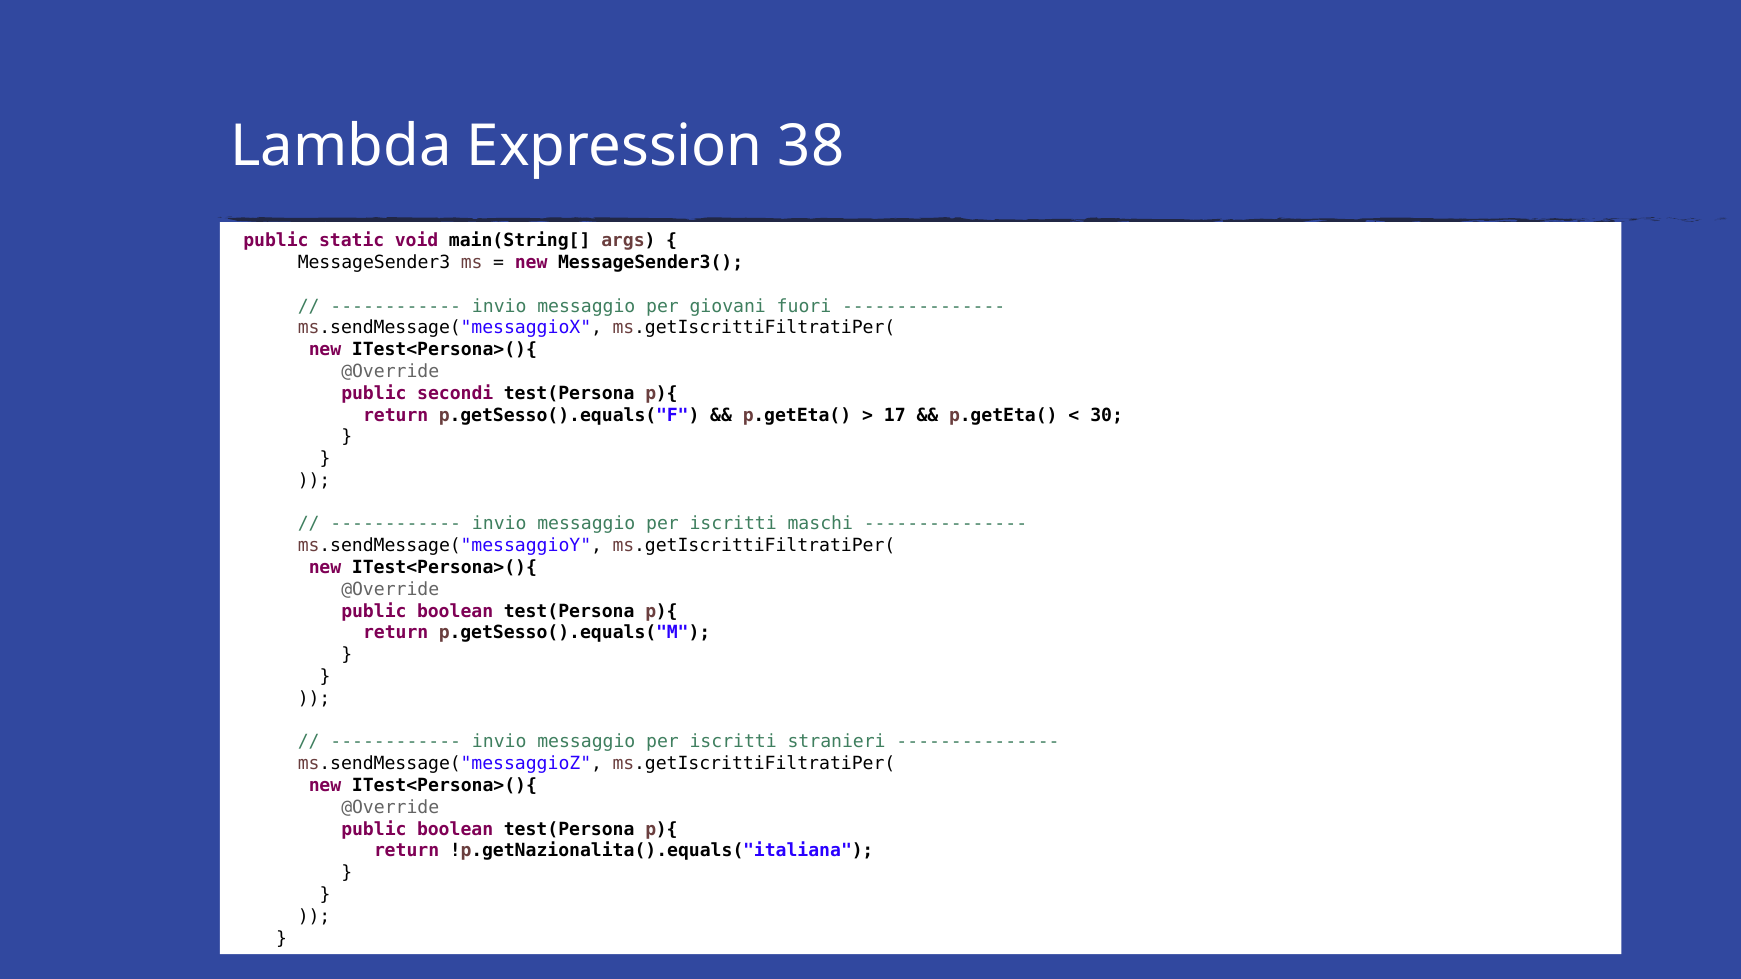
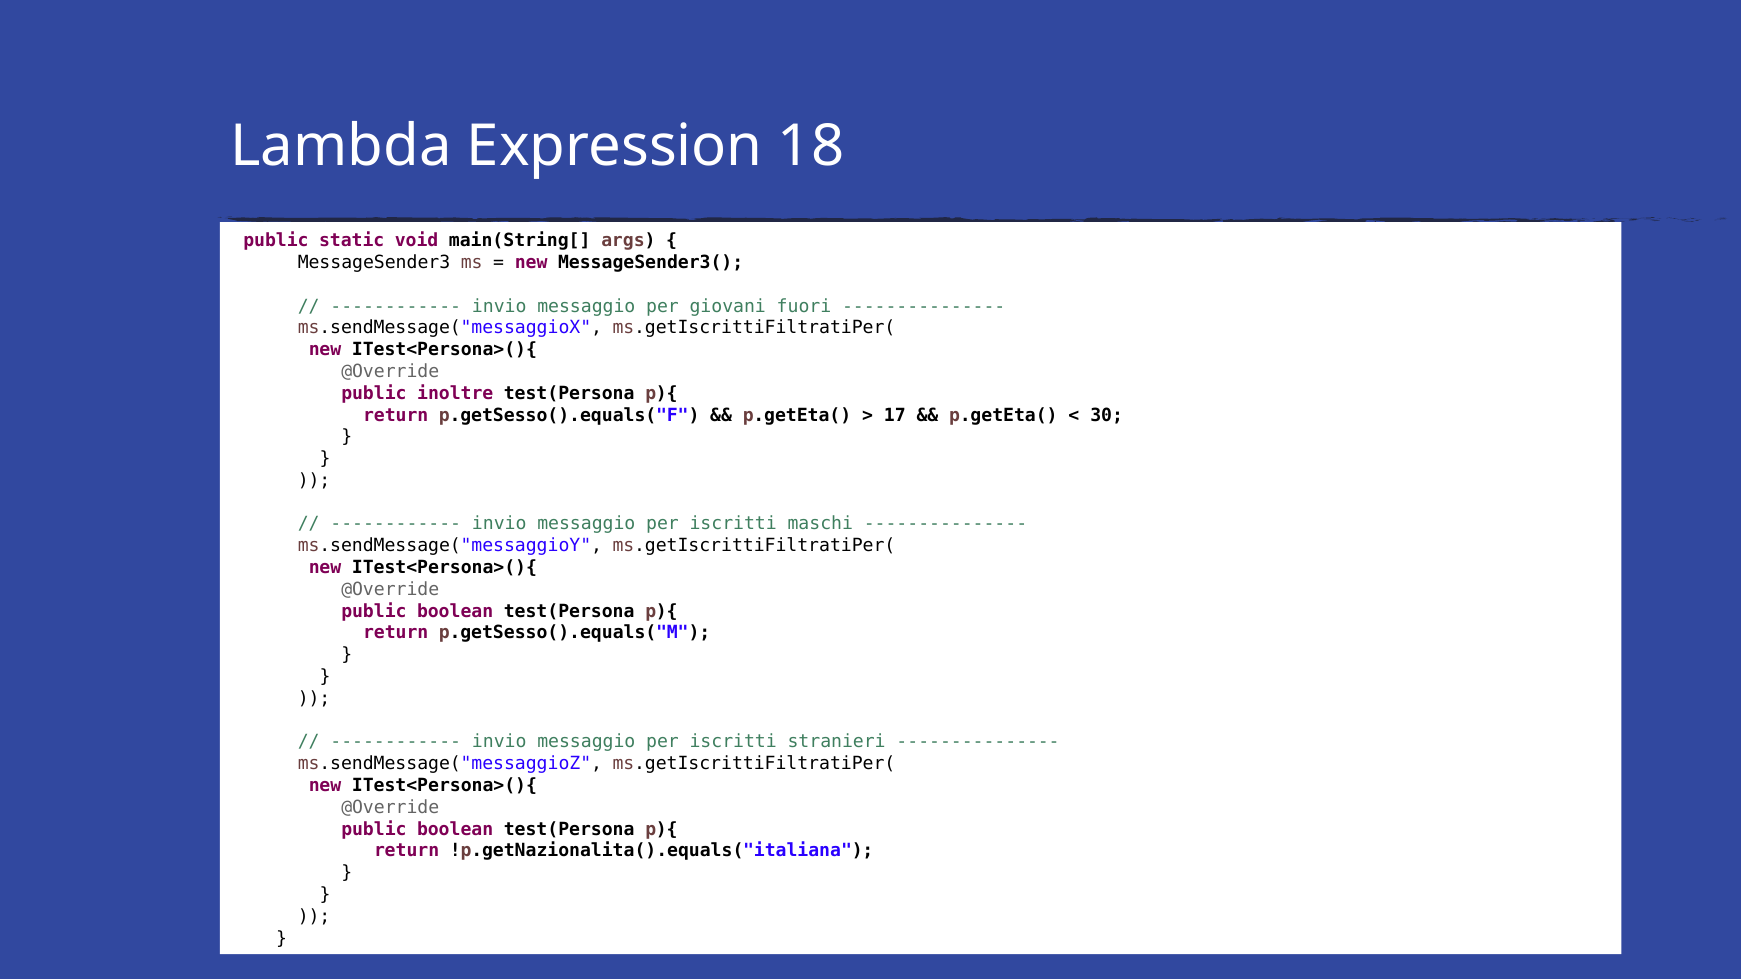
38: 38 -> 18
secondi: secondi -> inoltre
